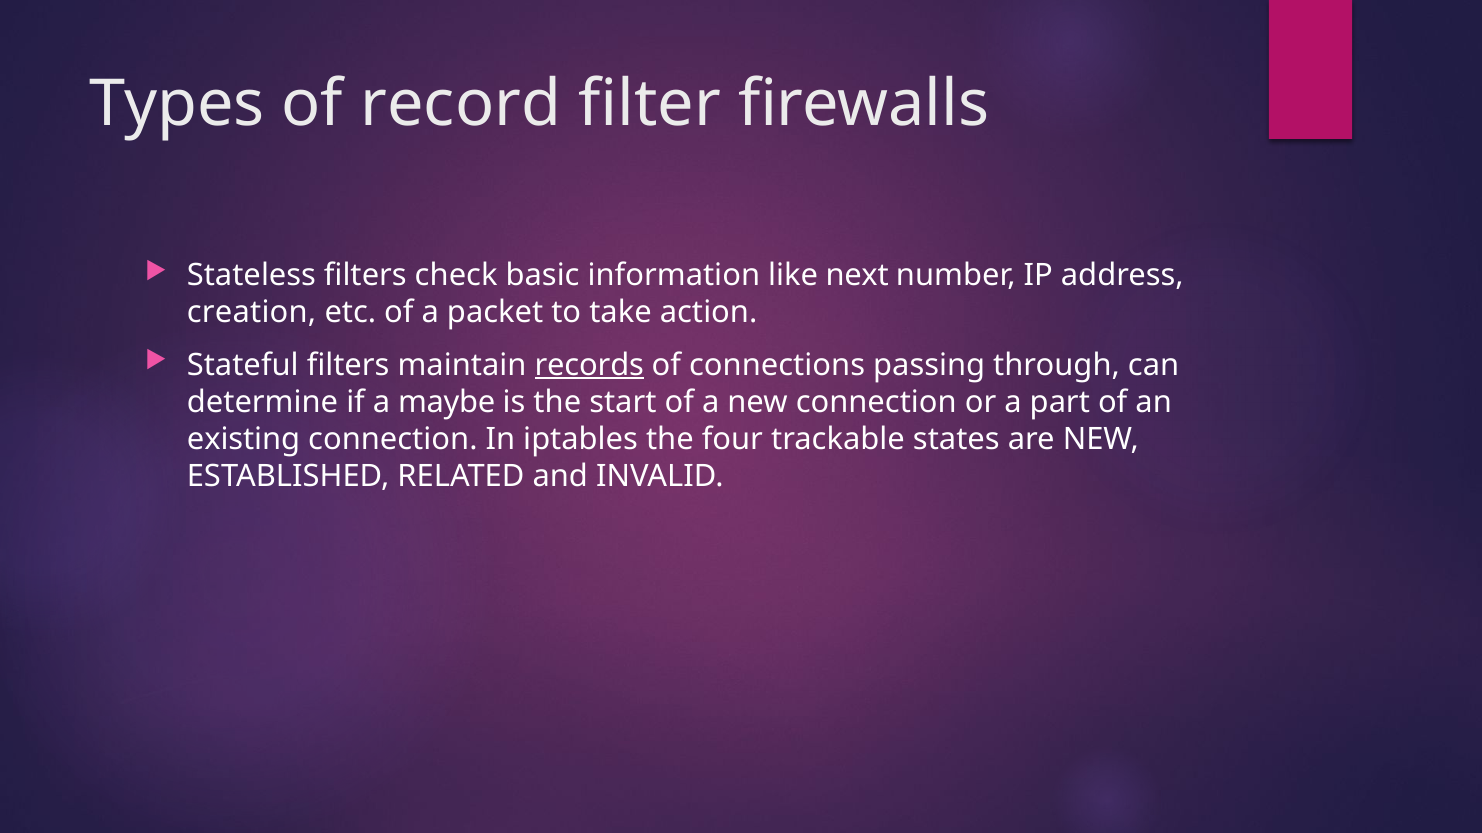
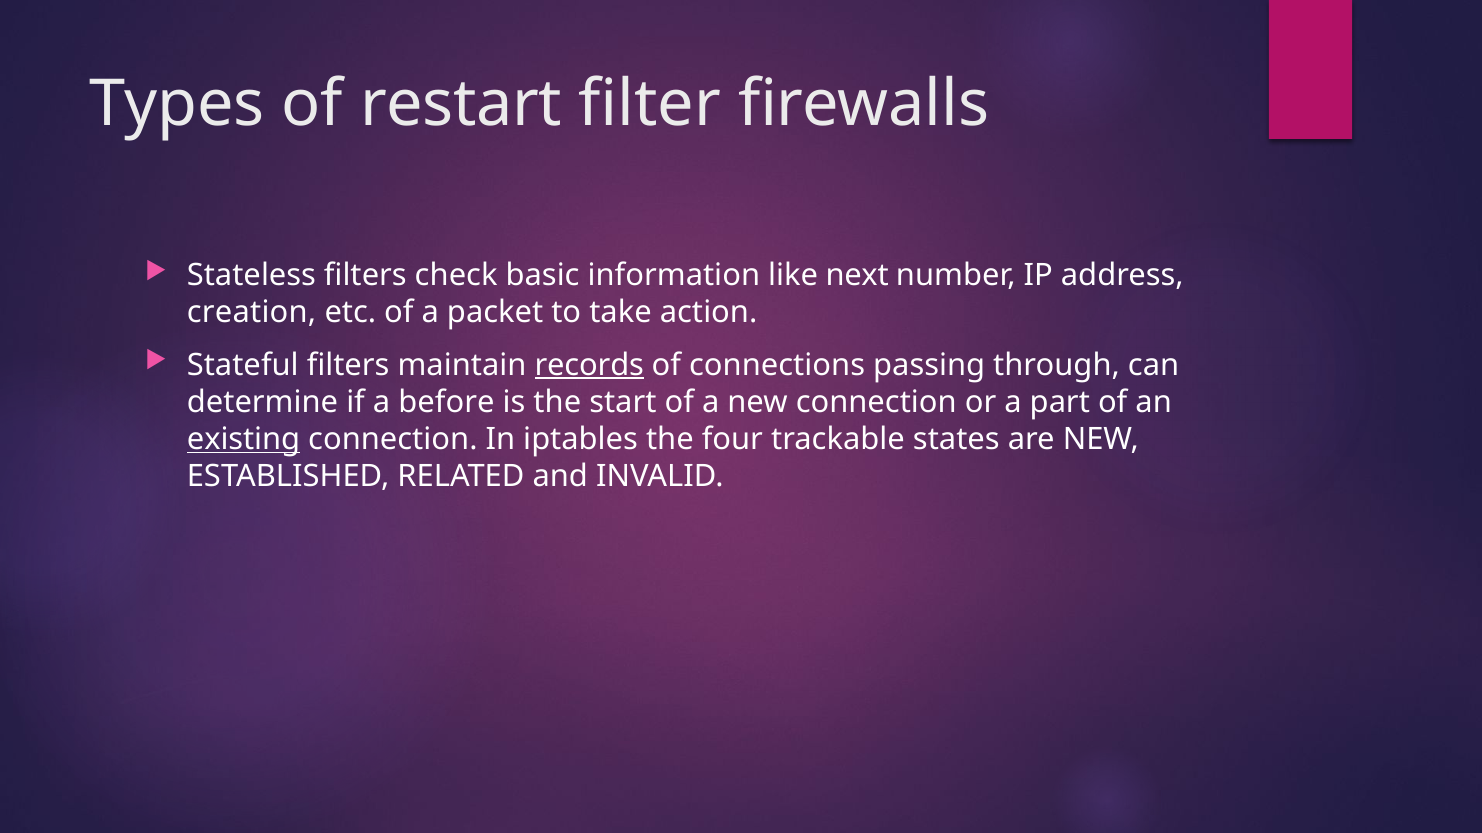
record: record -> restart
maybe: maybe -> before
existing underline: none -> present
